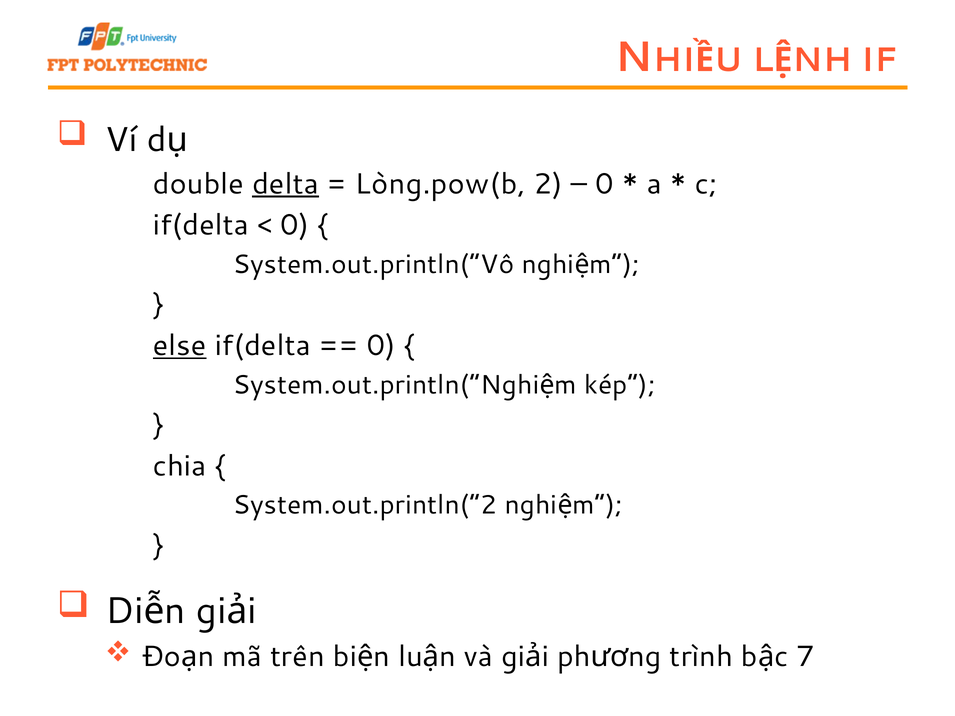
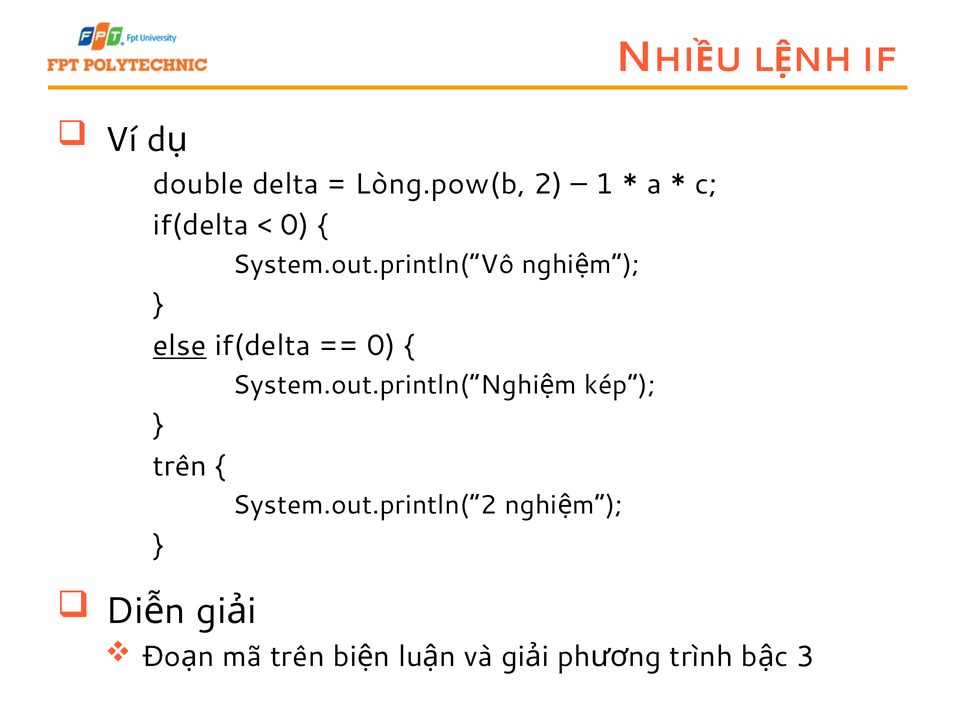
delta underline: present -> none
0 at (605, 184): 0 -> 1
chia at (180, 466): chia -> trên
7: 7 -> 3
